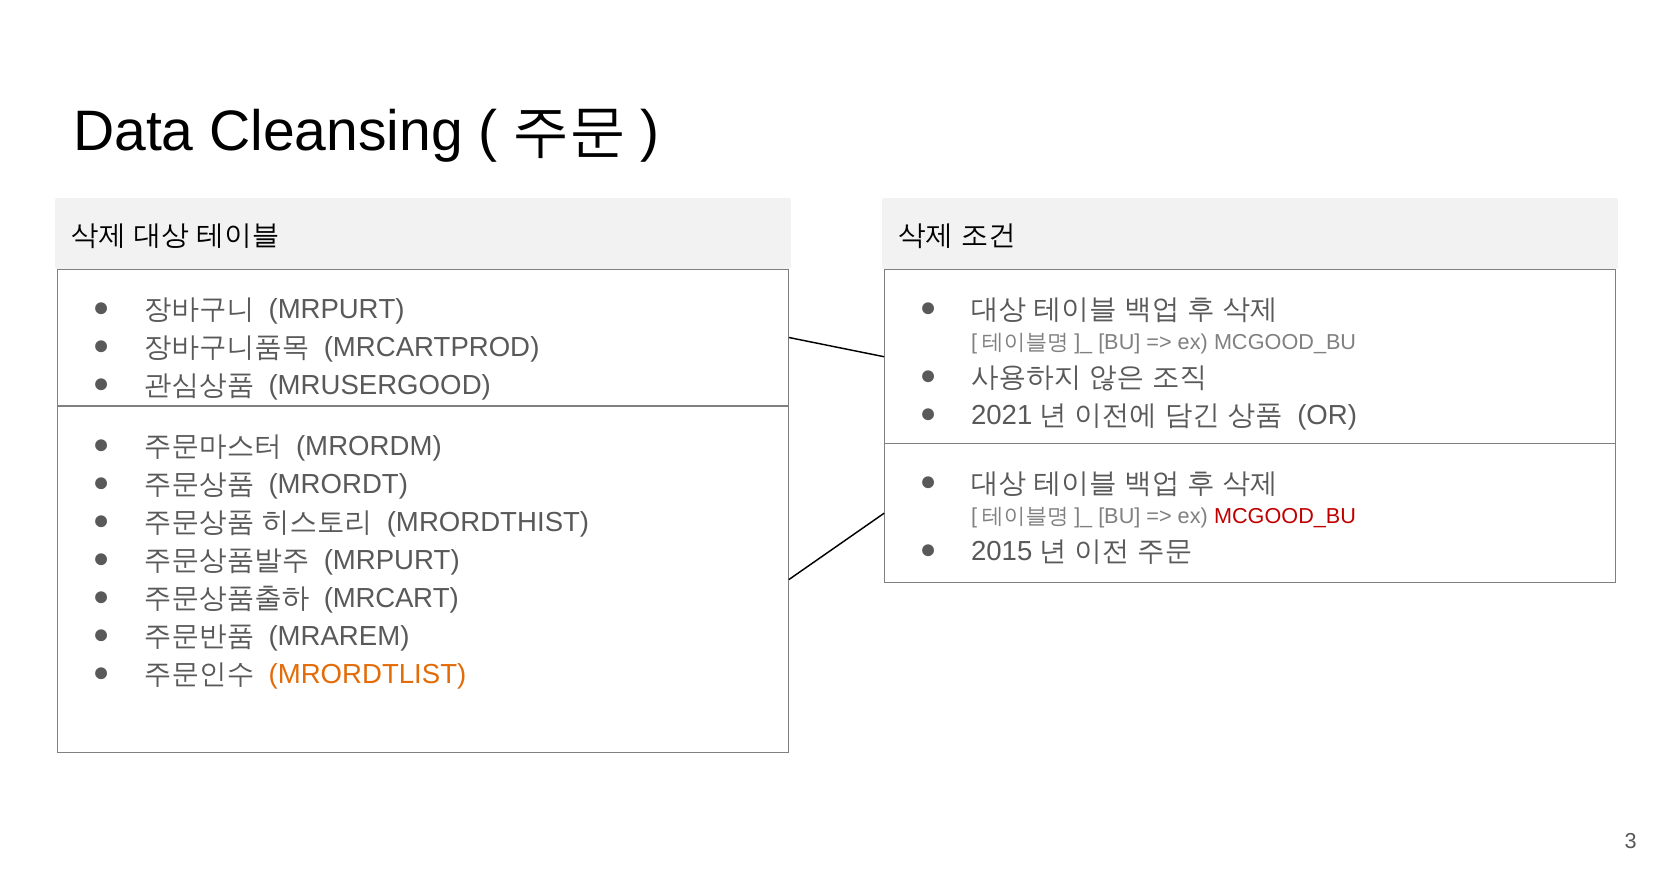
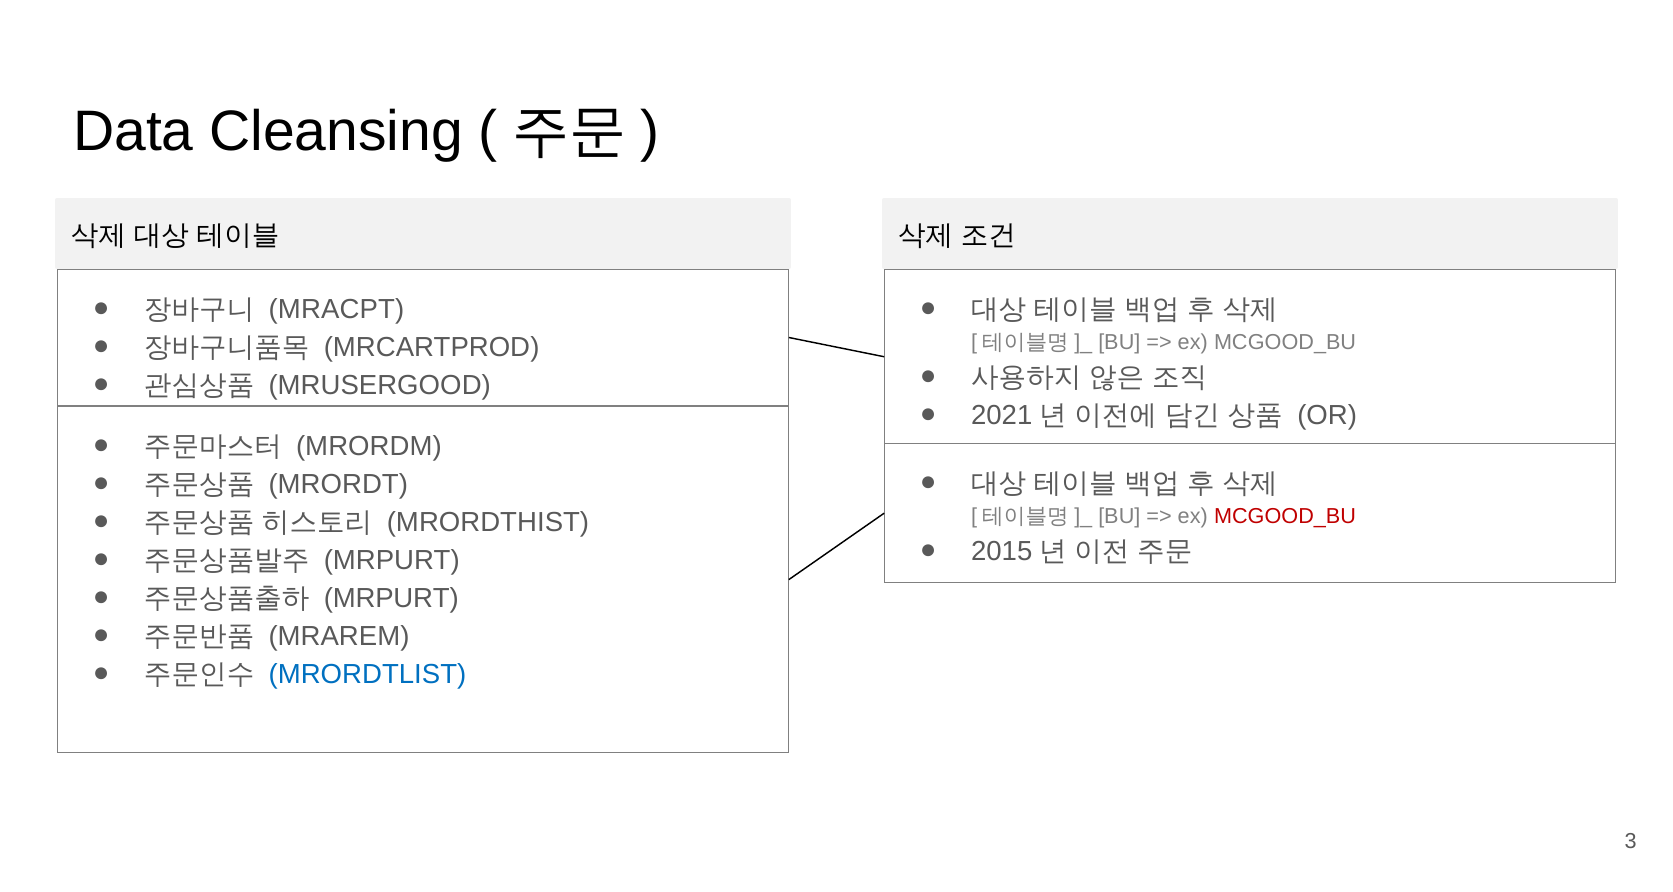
MRPURT at (337, 309): MRPURT -> MRACPT
MRCART at (391, 598): MRCART -> MRPURT
MRORDTLIST colour: orange -> blue
